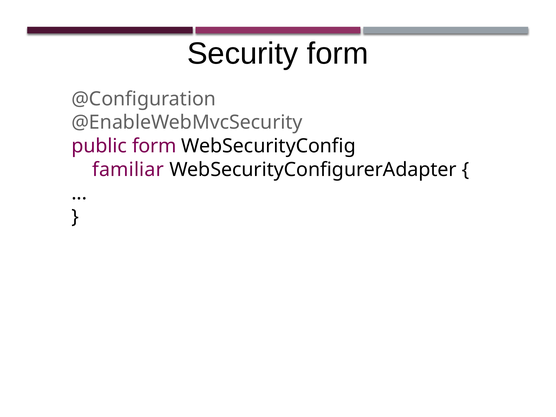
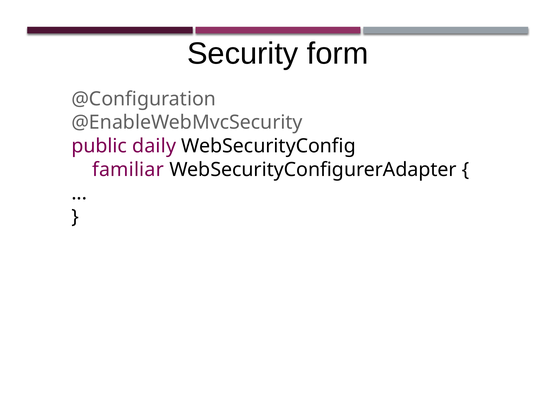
public form: form -> daily
